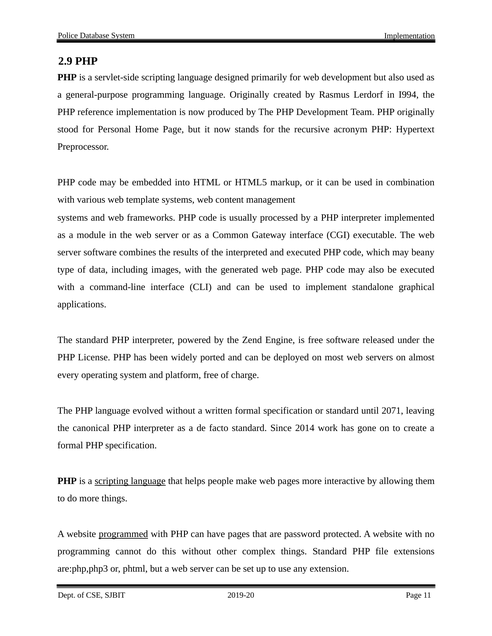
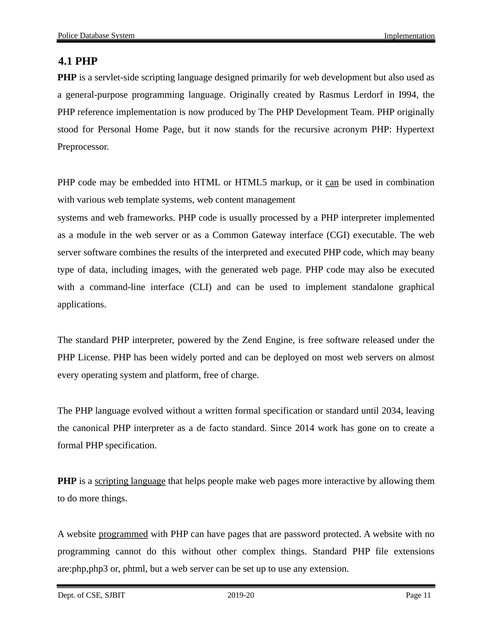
2.9: 2.9 -> 4.1
can at (332, 183) underline: none -> present
2071: 2071 -> 2034
